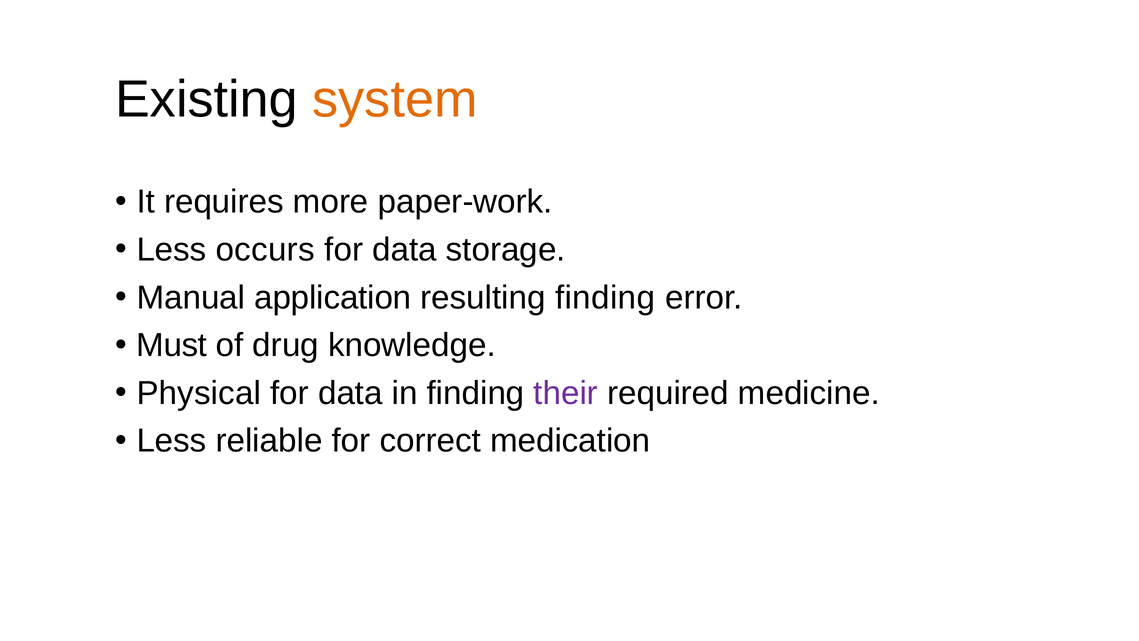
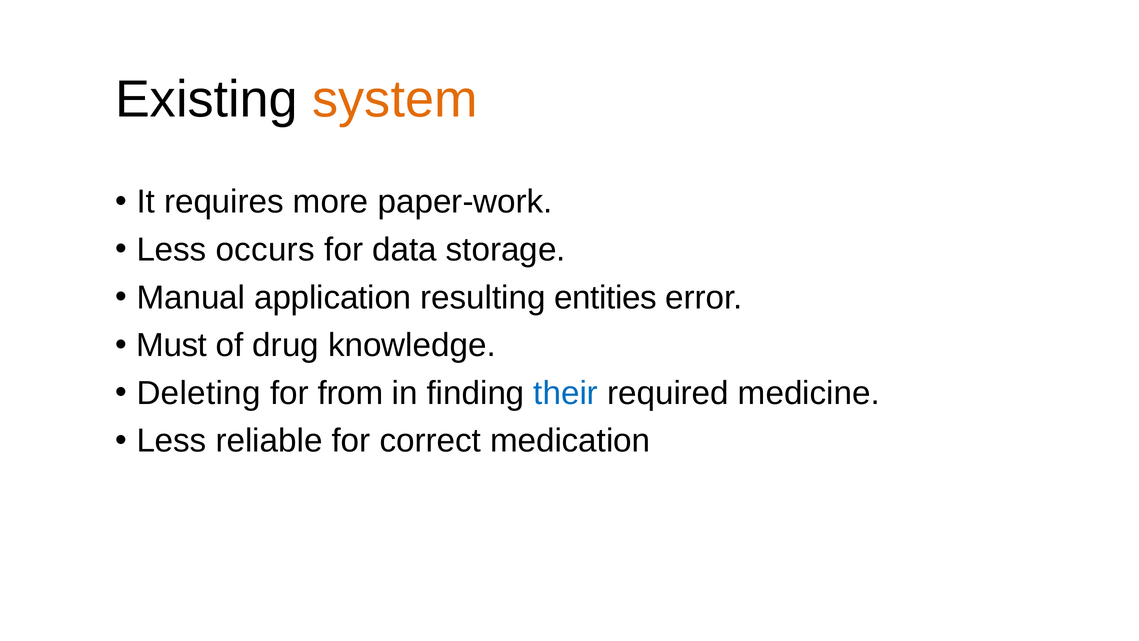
resulting finding: finding -> entities
Physical: Physical -> Deleting
data at (350, 393): data -> from
their colour: purple -> blue
